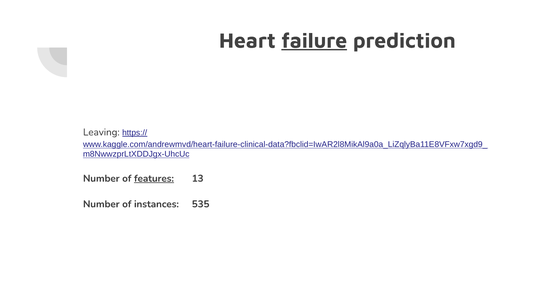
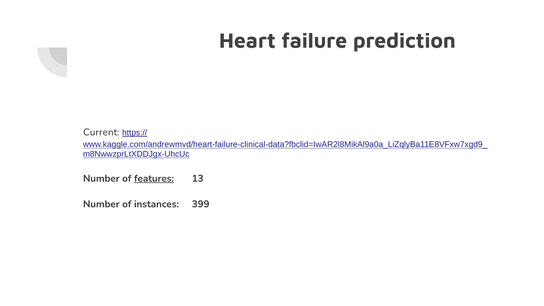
failure underline: present -> none
Leaving: Leaving -> Current
535: 535 -> 399
